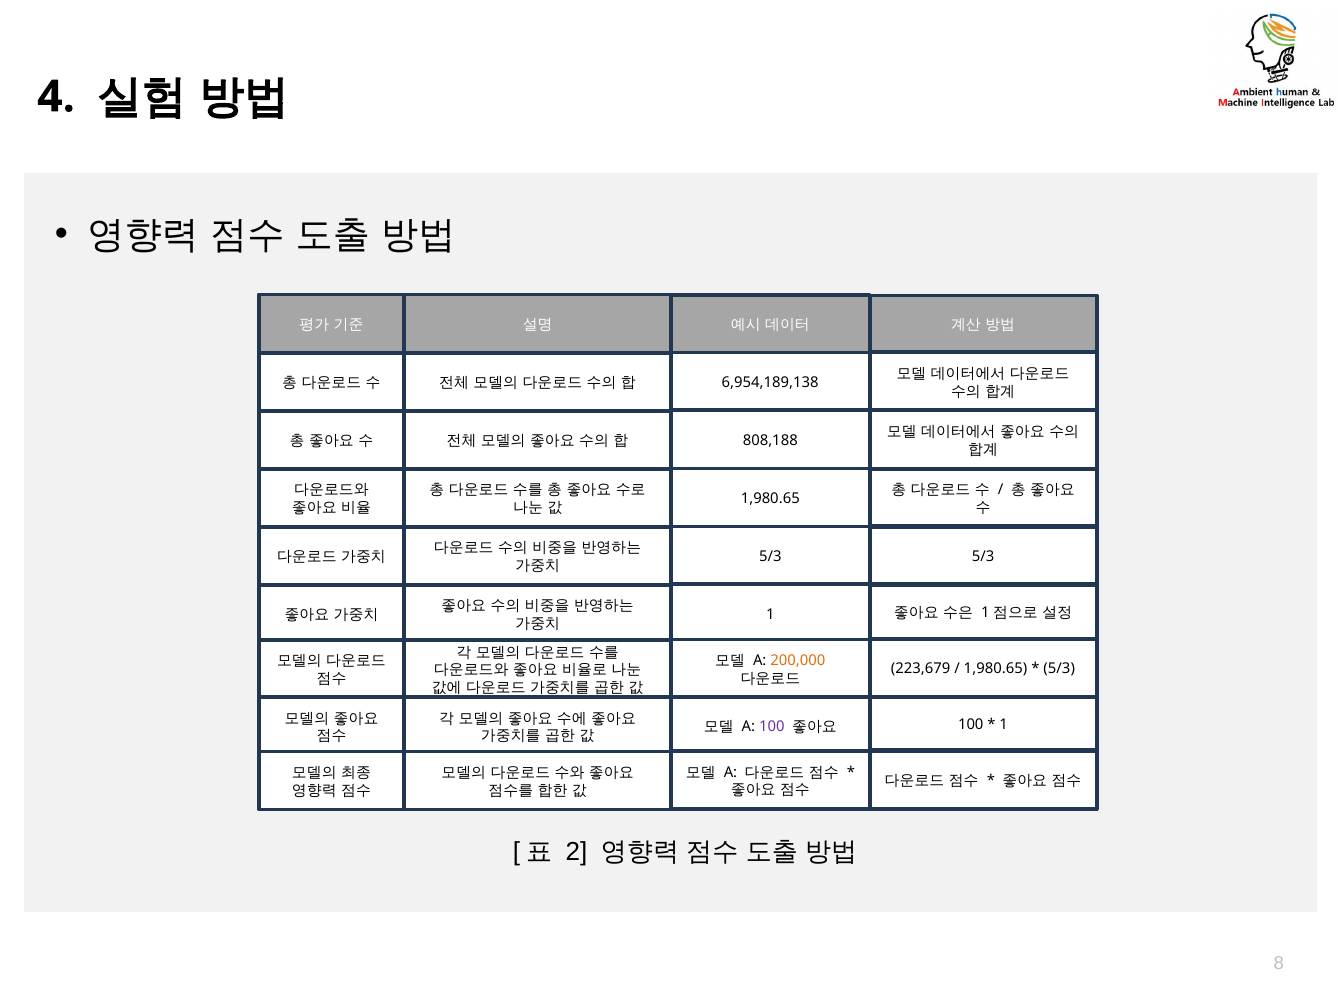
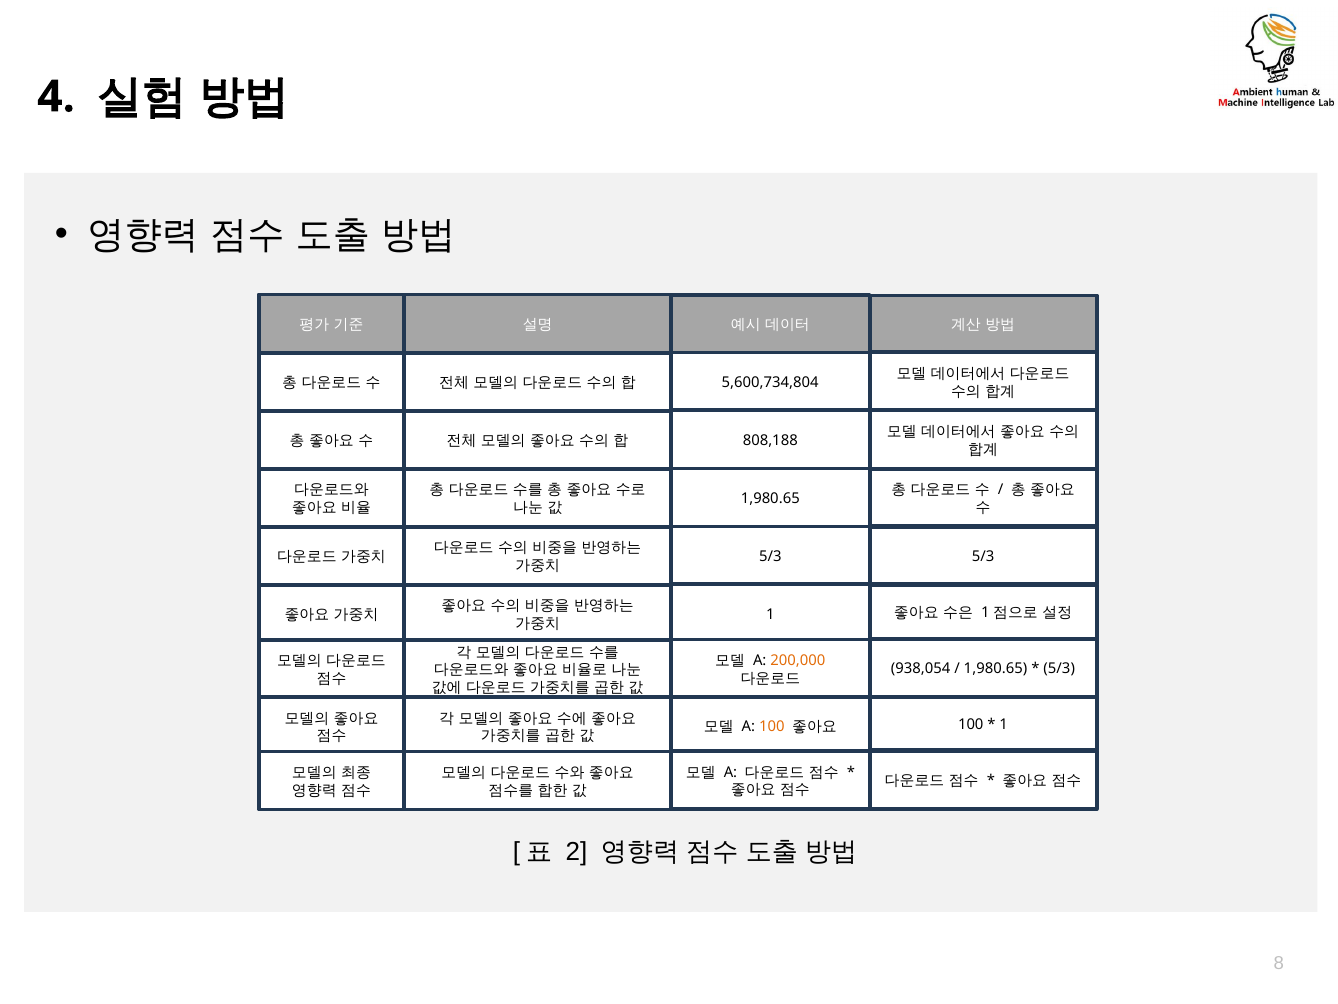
6,954,189,138: 6,954,189,138 -> 5,600,734,804
223,679: 223,679 -> 938,054
100 at (772, 726) colour: purple -> orange
